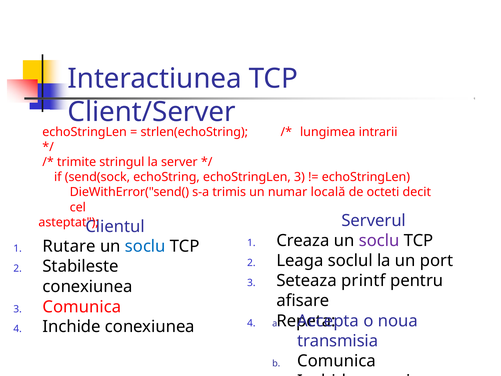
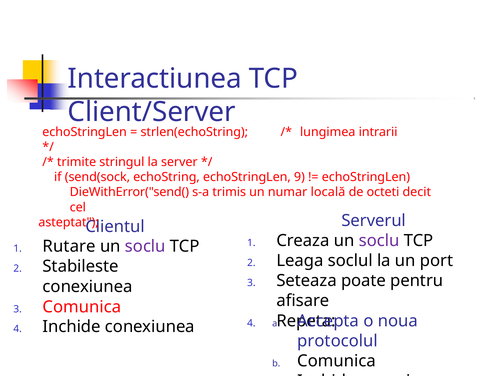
echoStringLen 3: 3 -> 9
soclu at (145, 246) colour: blue -> purple
printf: printf -> poate
transmisia: transmisia -> protocolul
